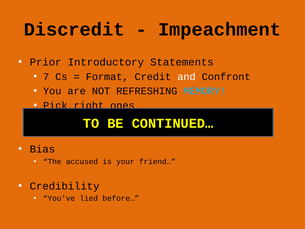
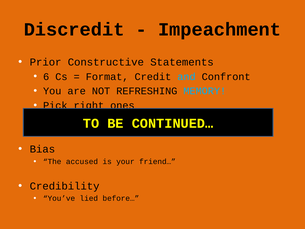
Introductory: Introductory -> Constructive
7: 7 -> 6
and colour: white -> light blue
